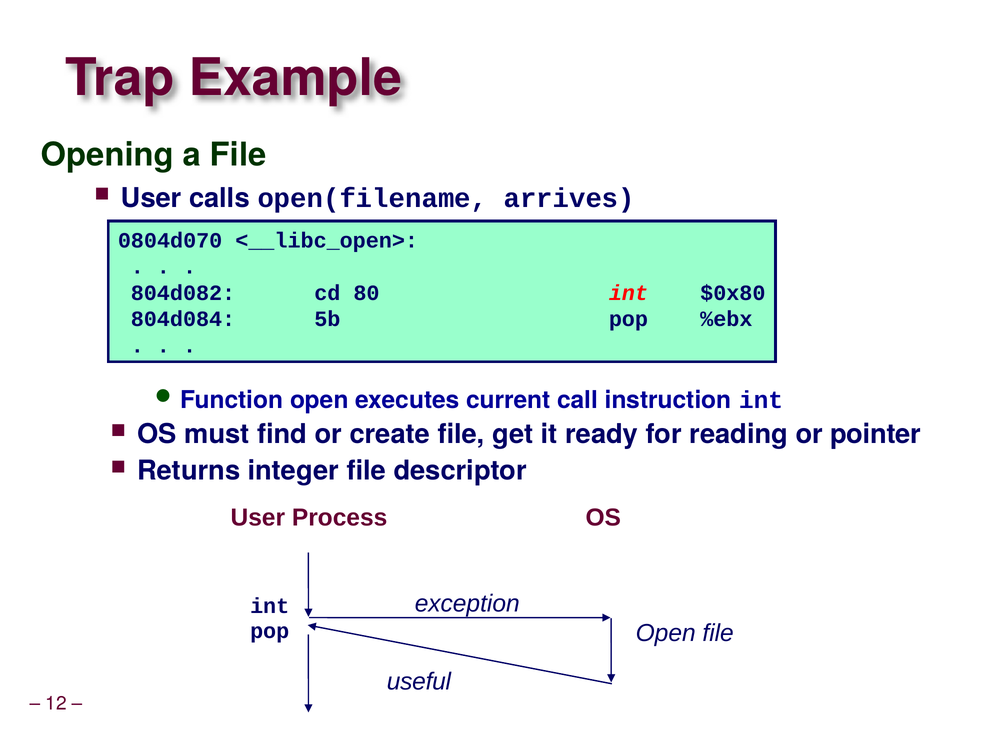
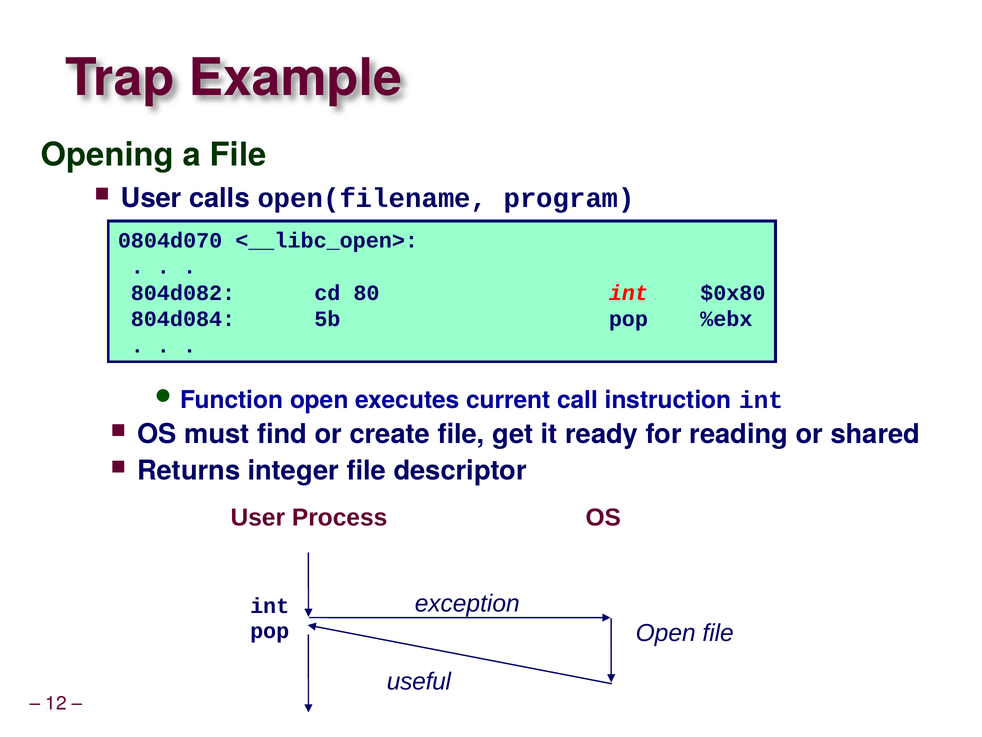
arrives: arrives -> program
pointer: pointer -> shared
